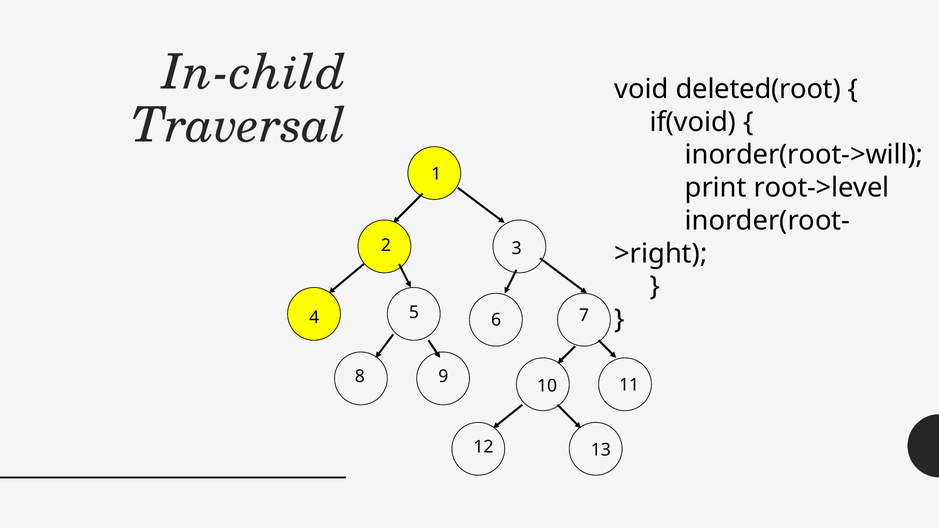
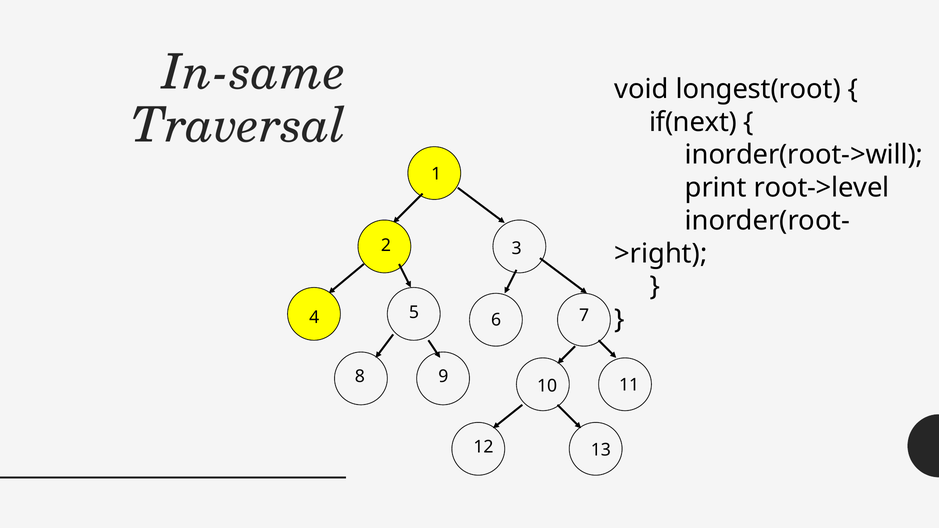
In-child: In-child -> In-same
deleted(root: deleted(root -> longest(root
if(void: if(void -> if(next
